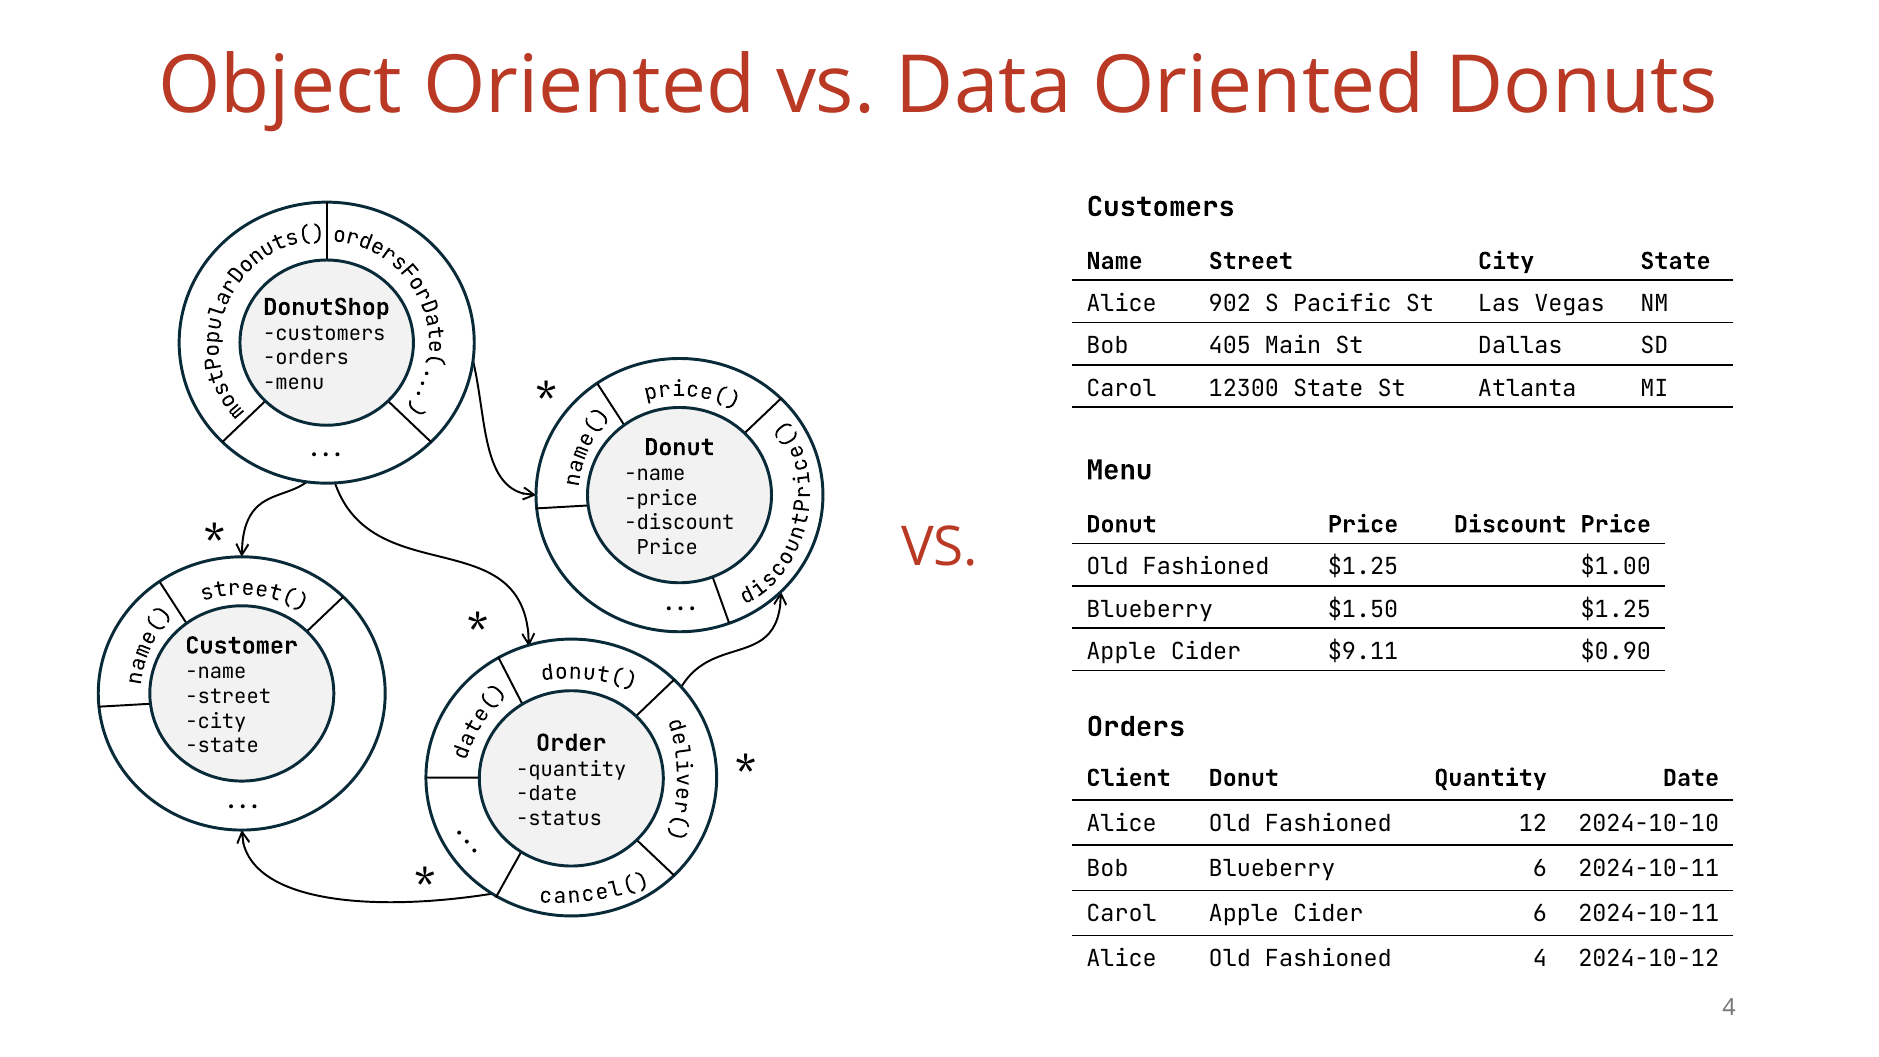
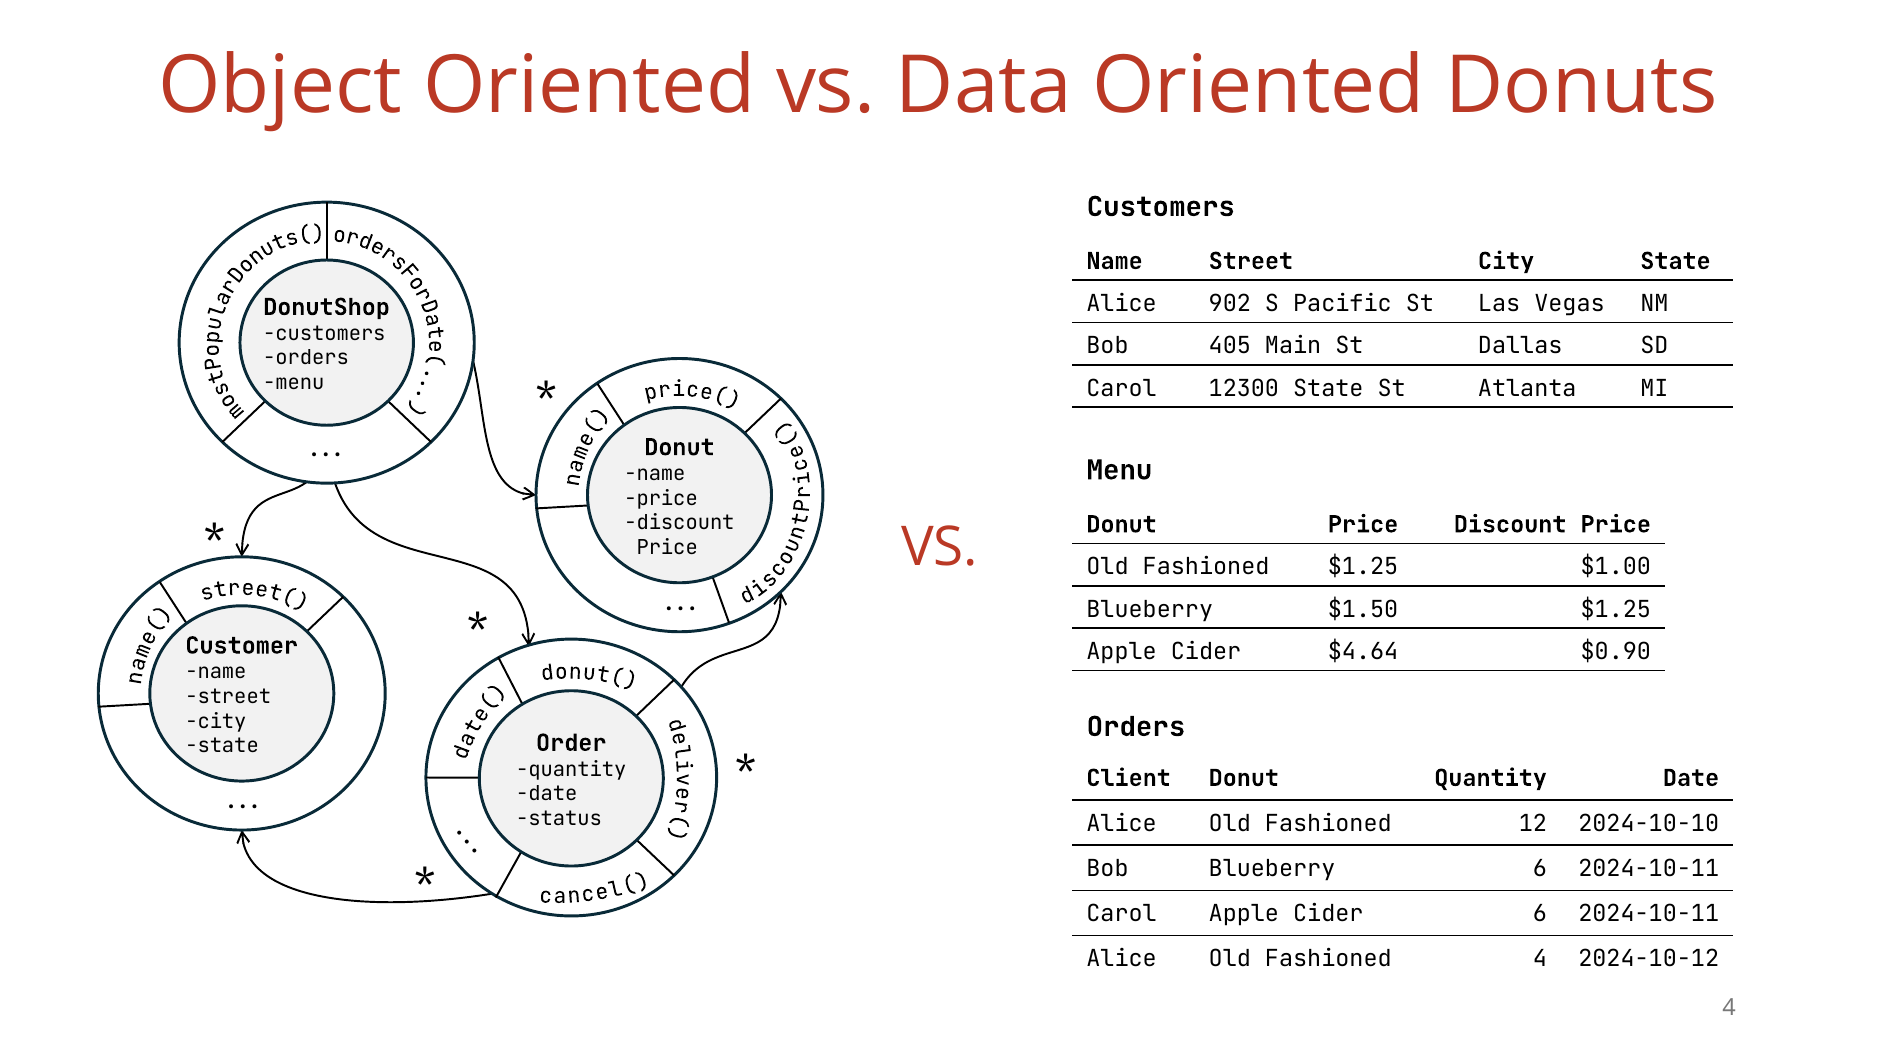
$9.11: $9.11 -> $4.64
